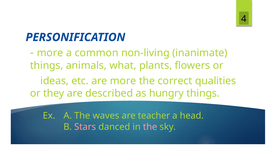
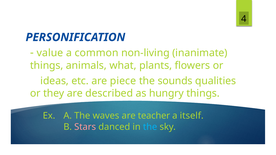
more at (50, 53): more -> value
are more: more -> piece
correct: correct -> sounds
head: head -> itself
the at (150, 127) colour: pink -> light blue
